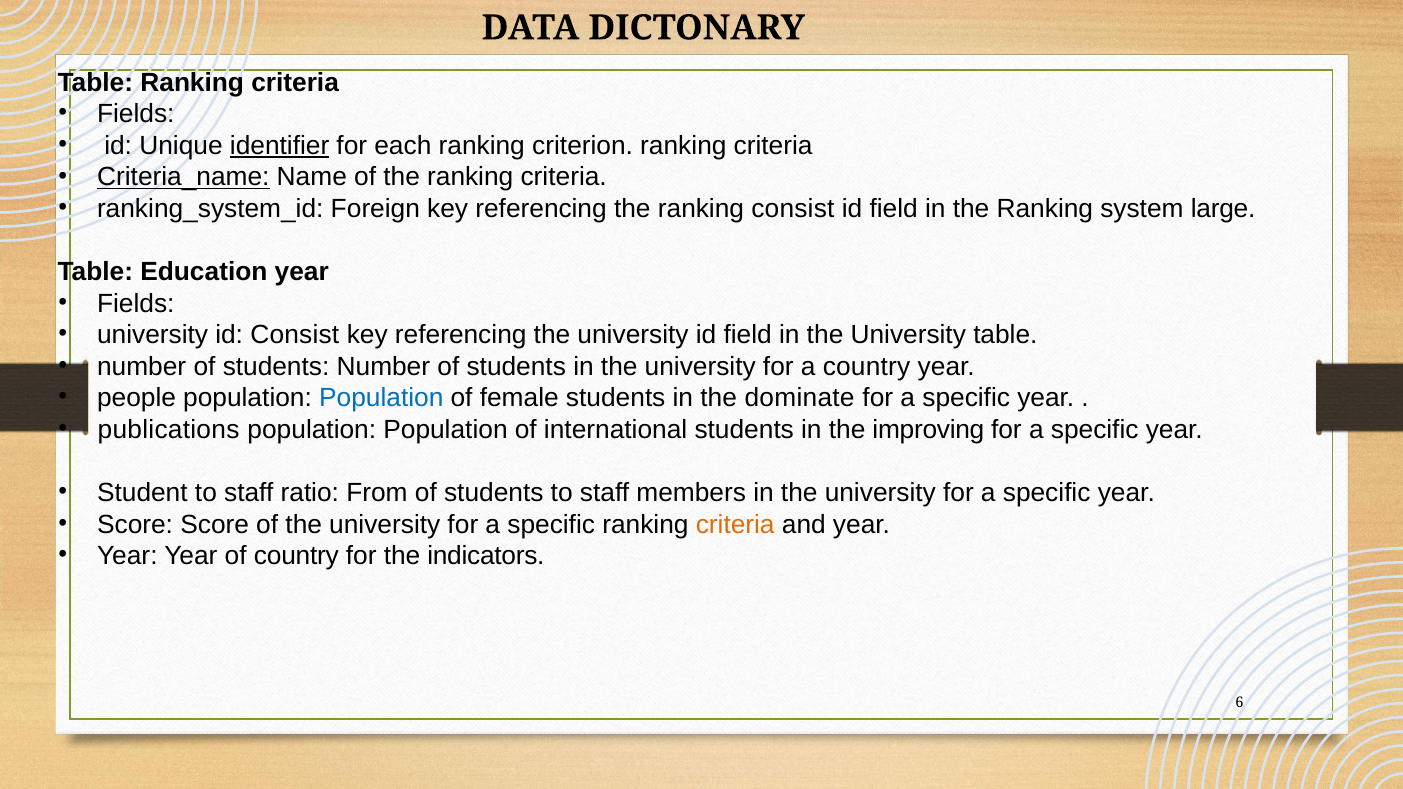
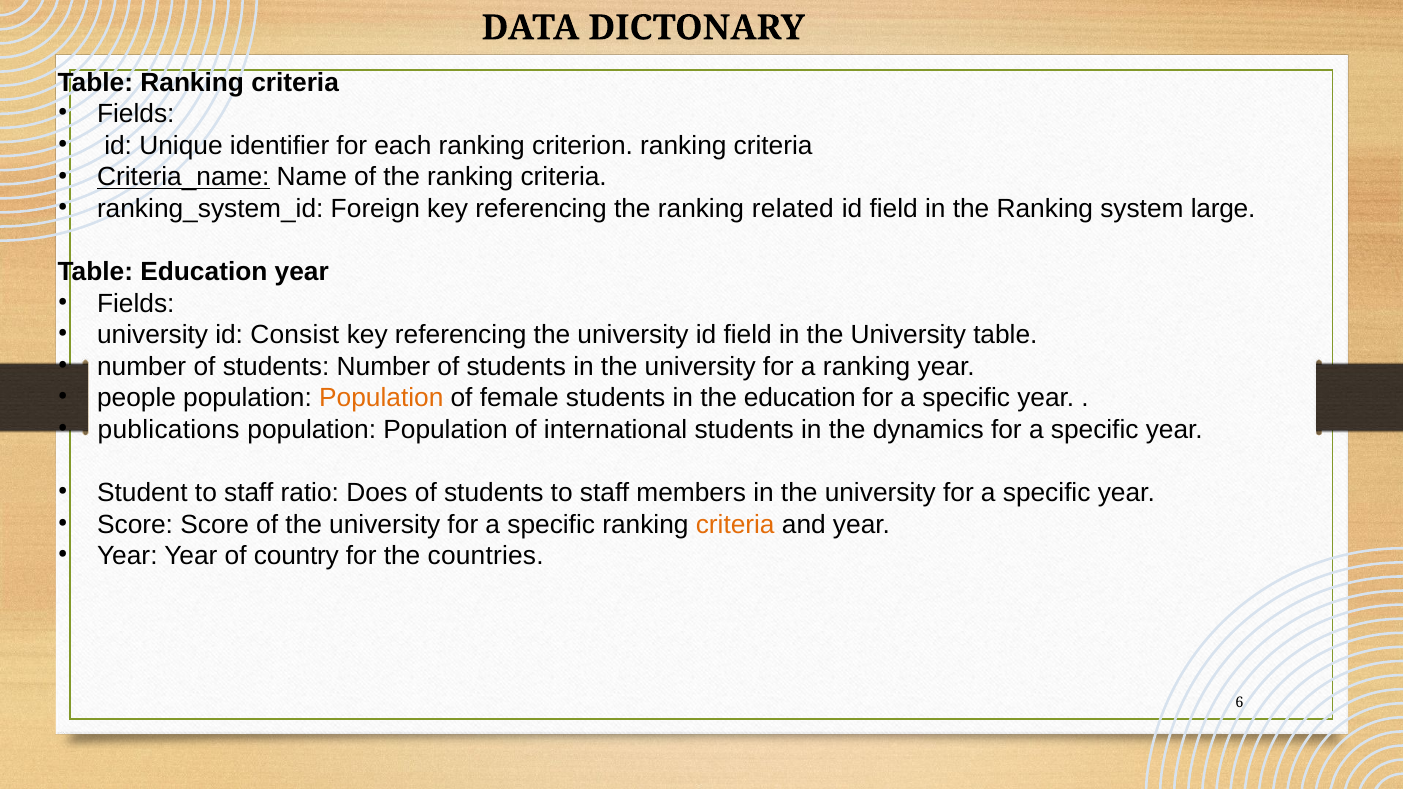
identifier underline: present -> none
ranking consist: consist -> related
a country: country -> ranking
Population at (381, 398) colour: blue -> orange
the dominate: dominate -> education
improving: improving -> dynamics
From: From -> Does
indicators: indicators -> countries
